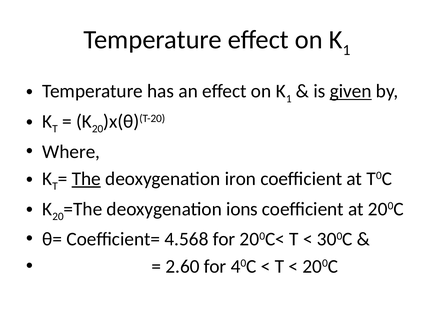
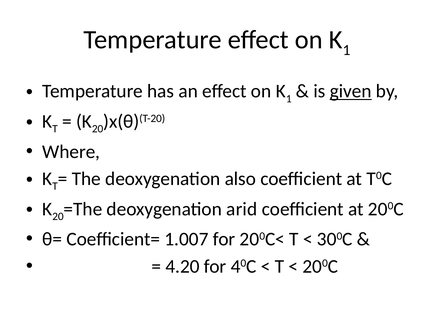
The underline: present -> none
iron: iron -> also
ions: ions -> arid
4.568: 4.568 -> 1.007
2.60: 2.60 -> 4.20
